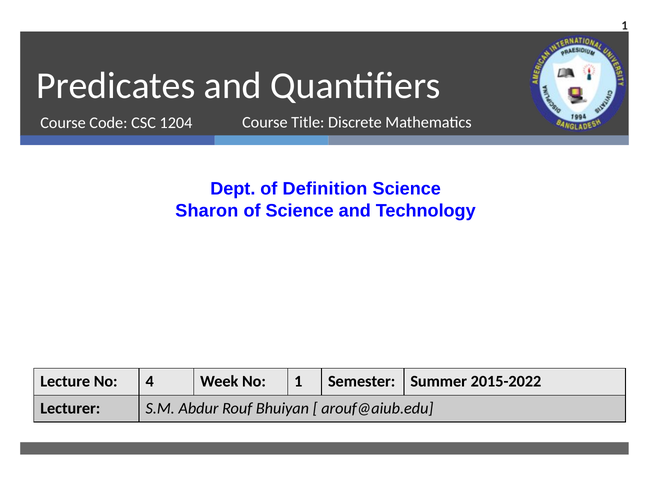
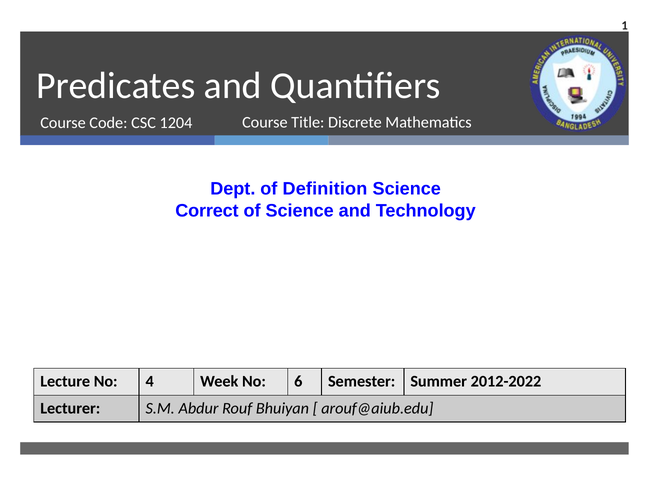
Sharon: Sharon -> Correct
No 1: 1 -> 6
2015-2022: 2015-2022 -> 2012-2022
